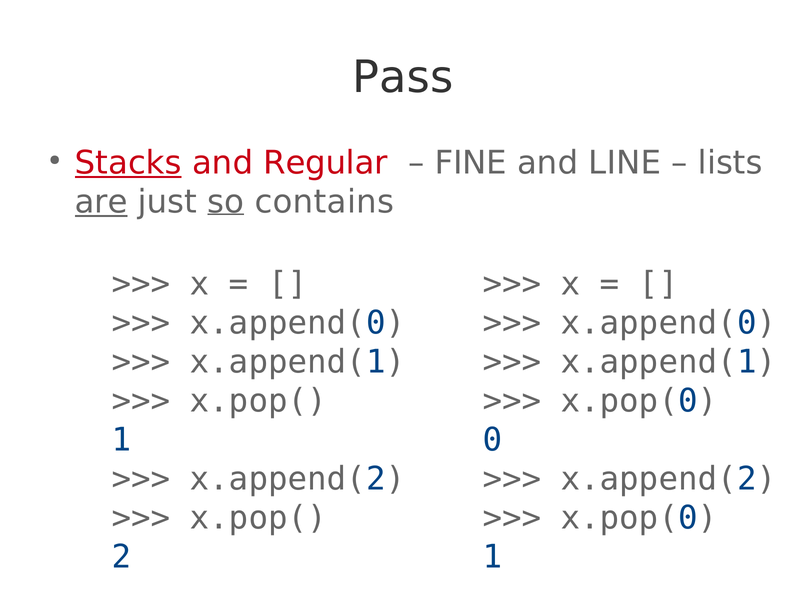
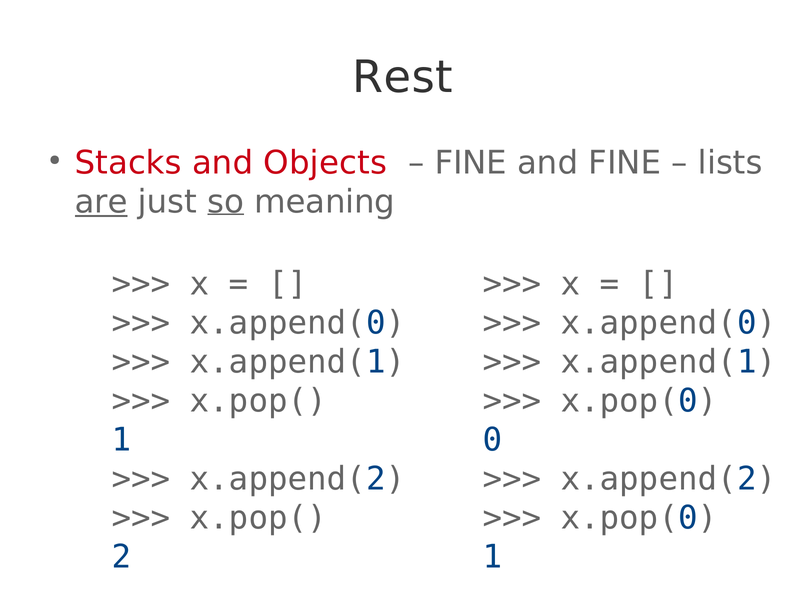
Pass: Pass -> Rest
Stacks underline: present -> none
Regular: Regular -> Objects
and LINE: LINE -> FINE
contains: contains -> meaning
